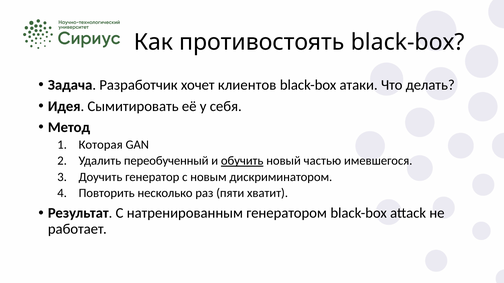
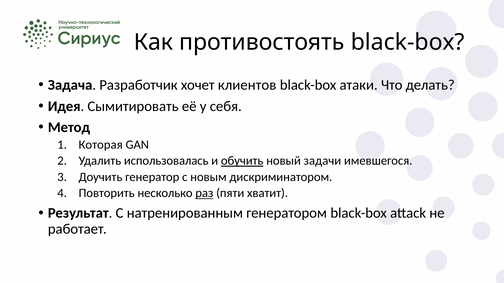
переобученный: переобученный -> использовалась
частью: частью -> задачи
раз underline: none -> present
